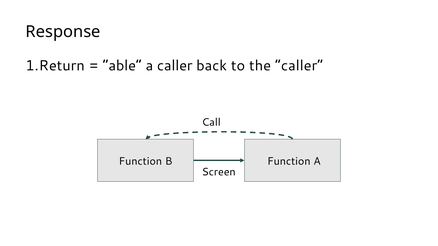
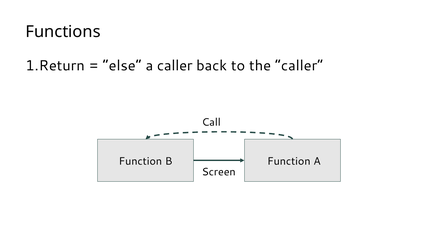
Response: Response -> Functions
able: able -> else
